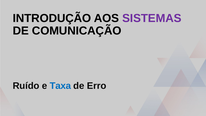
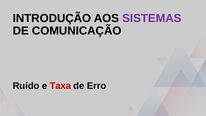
Taxa colour: blue -> red
